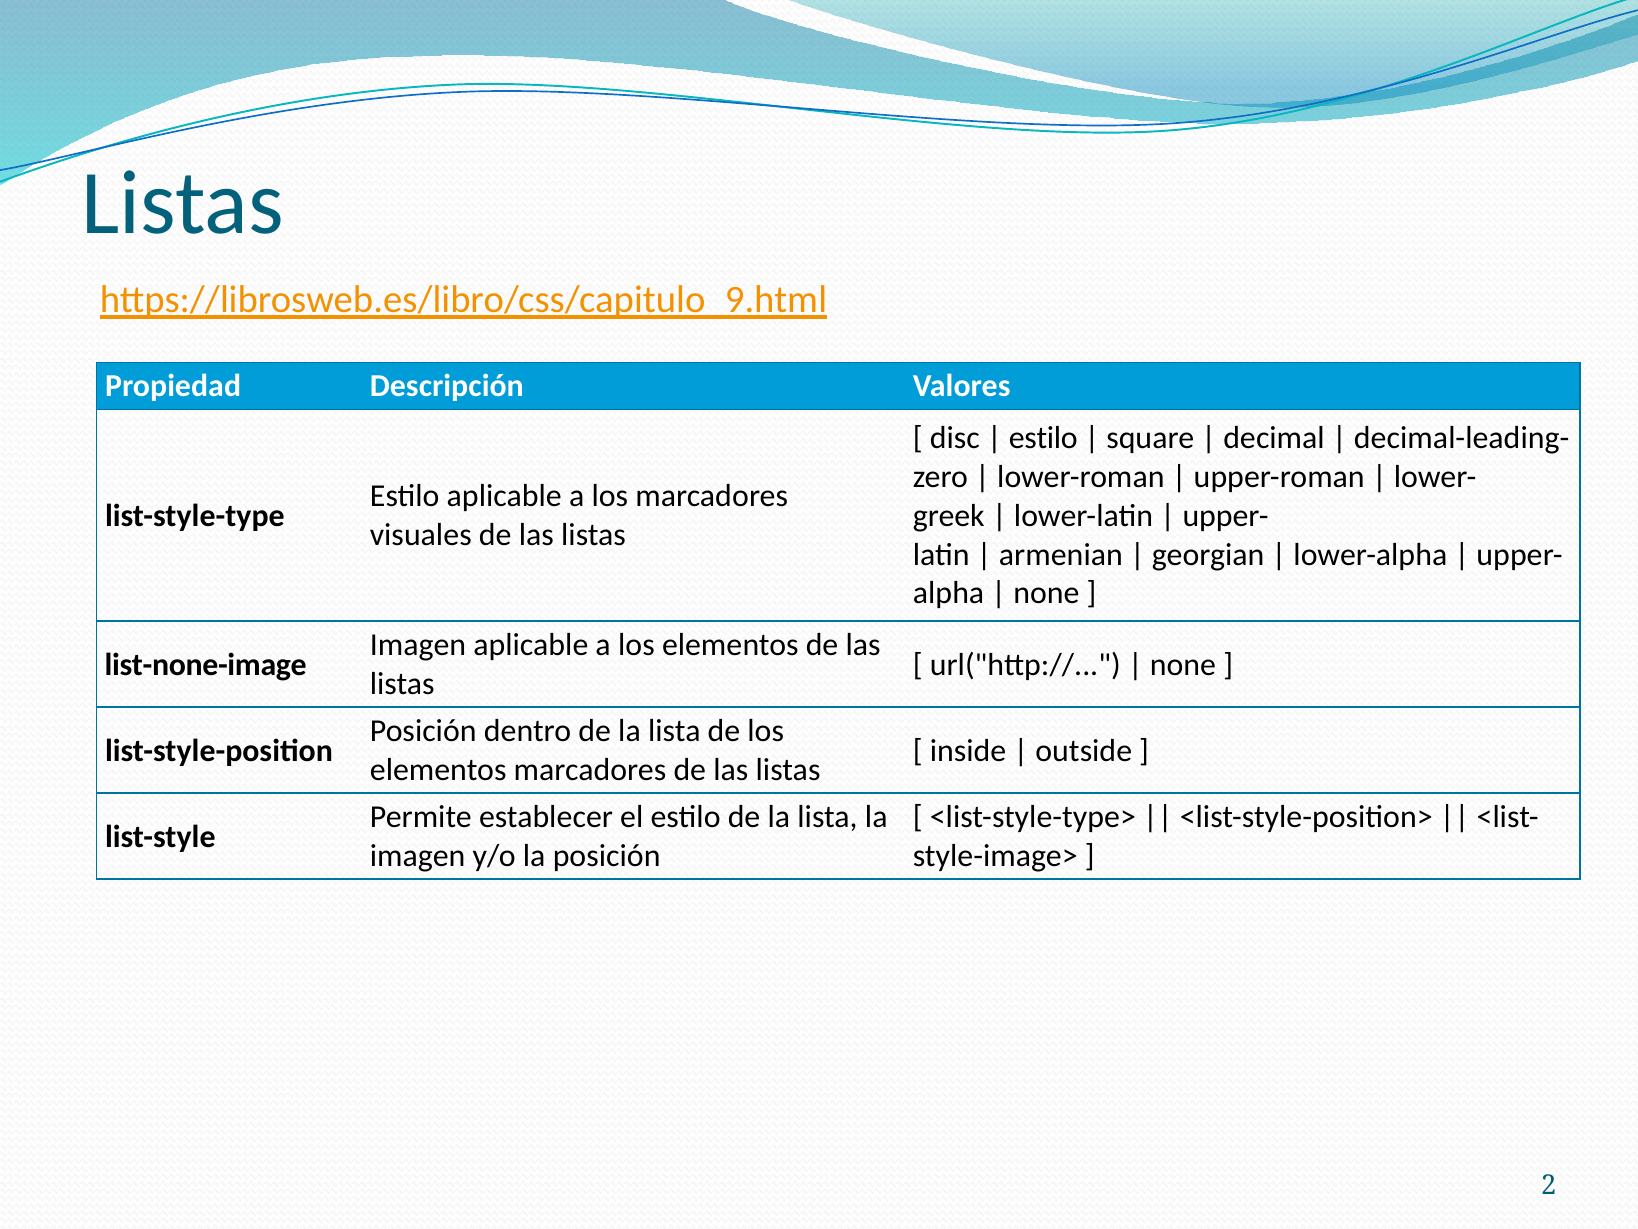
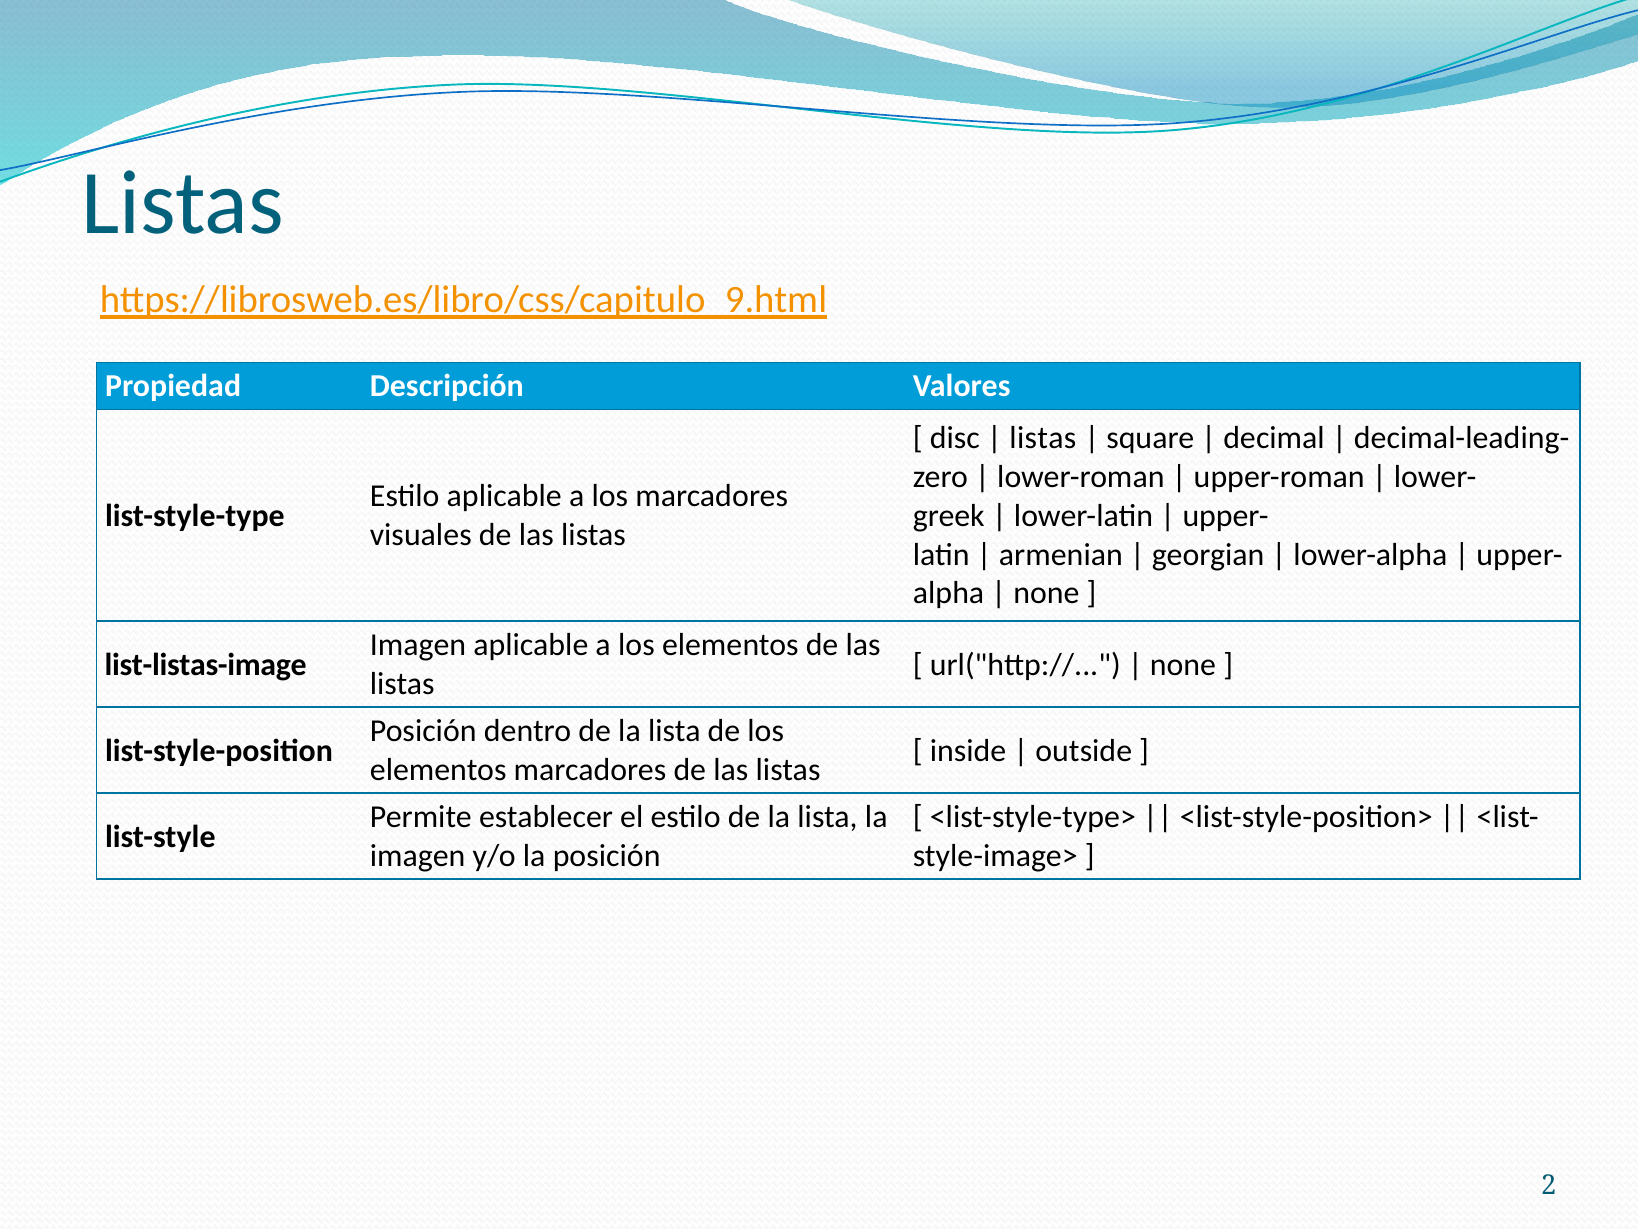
estilo at (1043, 438): estilo -> listas
list-none-image: list-none-image -> list-listas-image
